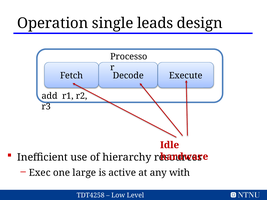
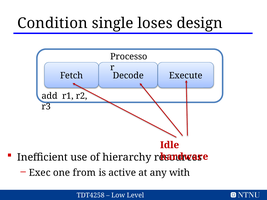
Operation: Operation -> Condition
leads: leads -> loses
large: large -> from
